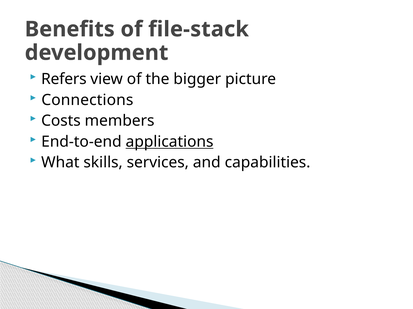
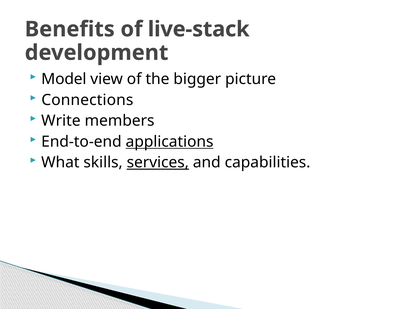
file-stack: file-stack -> live-stack
Refers: Refers -> Model
Costs: Costs -> Write
services underline: none -> present
